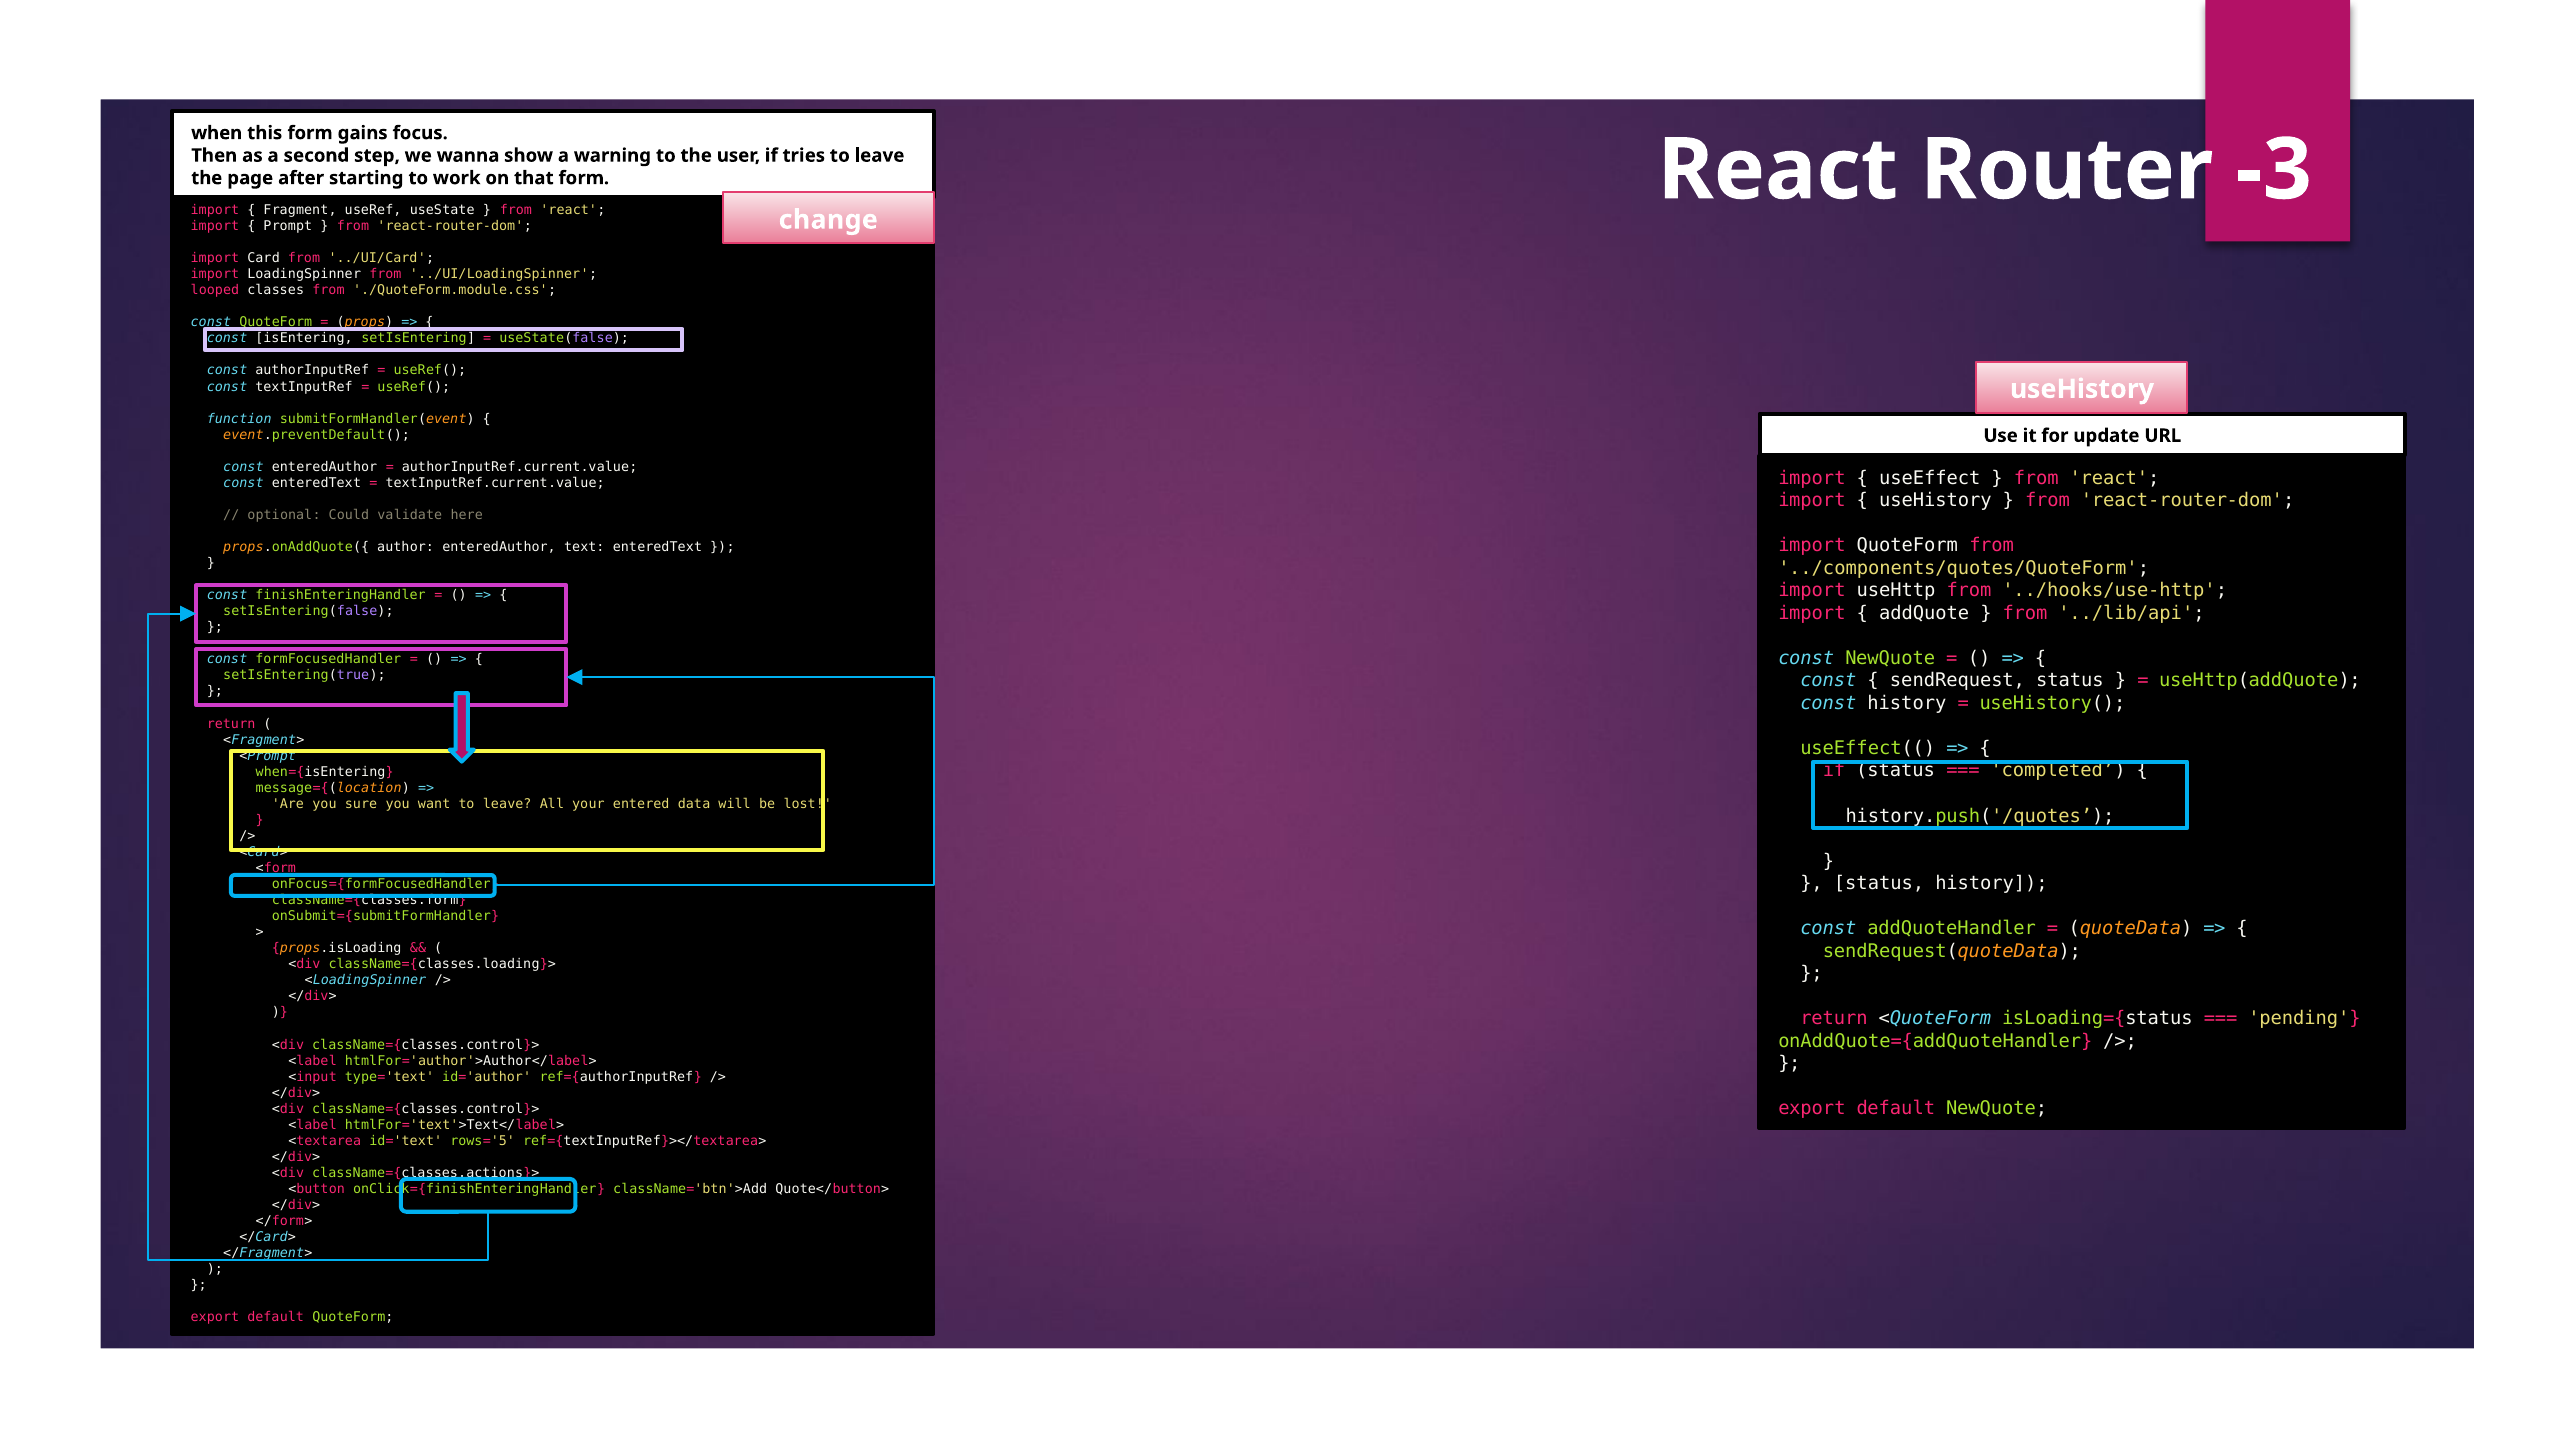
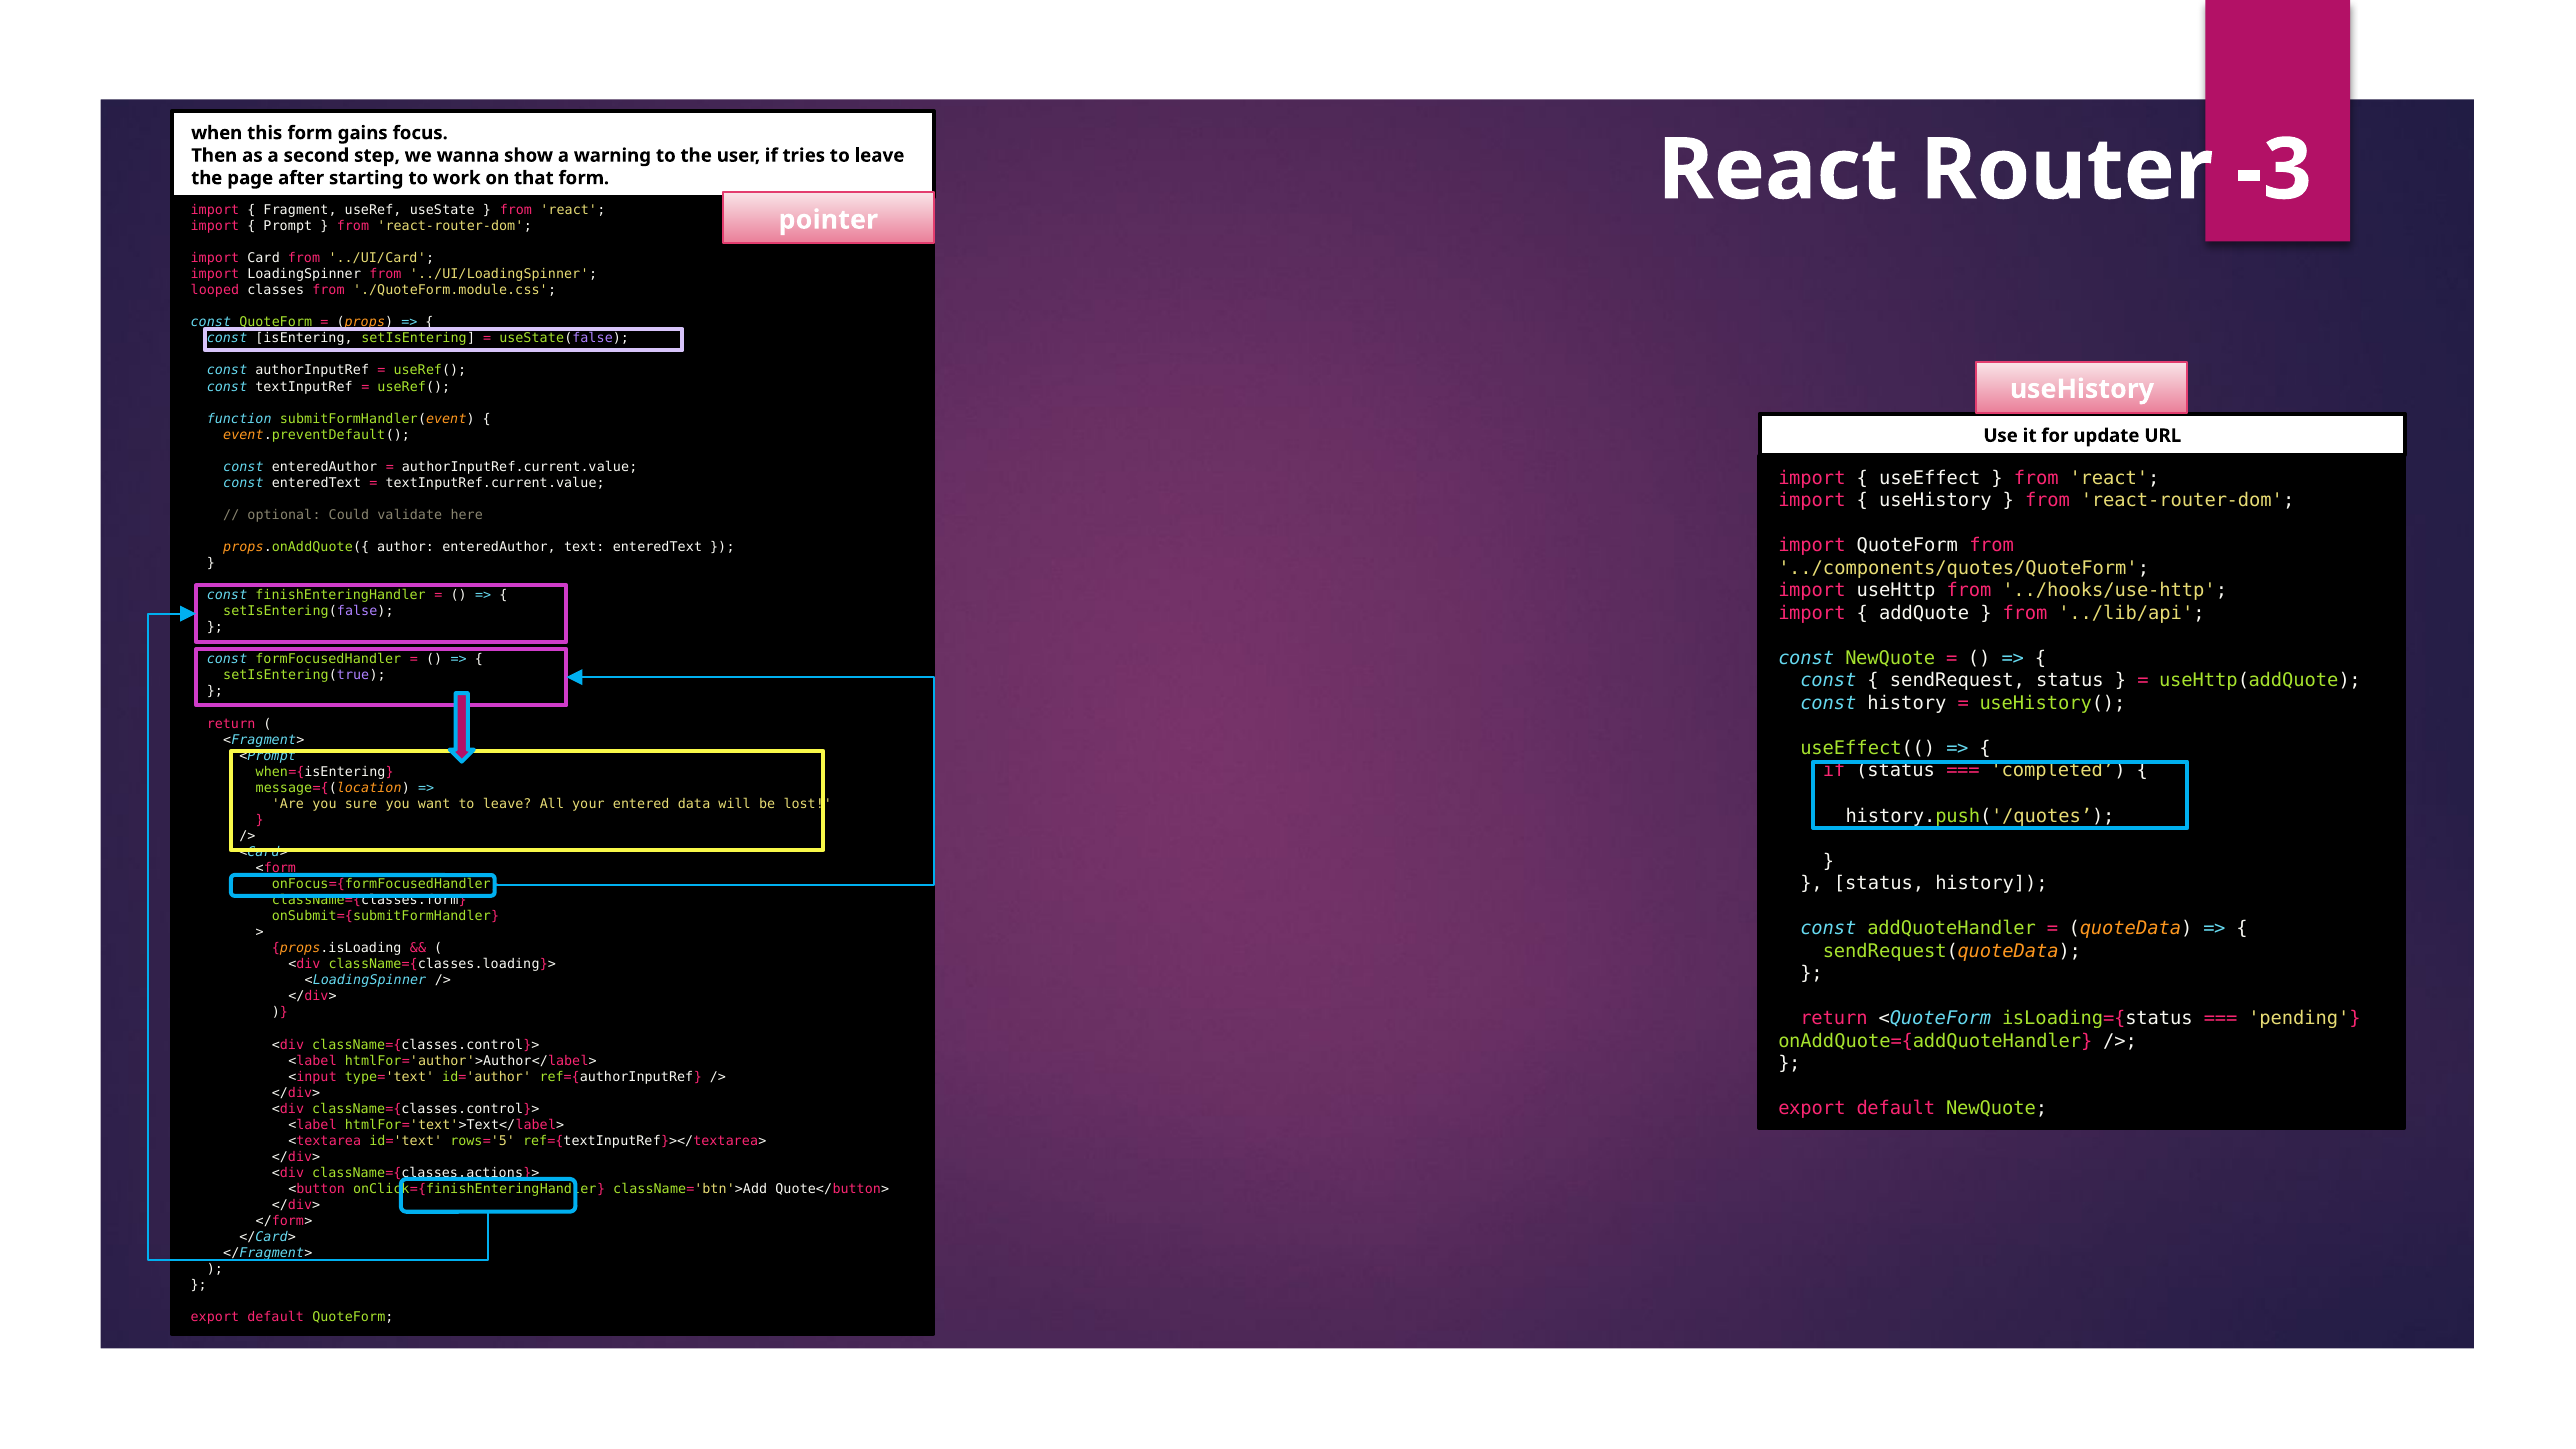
change: change -> pointer
